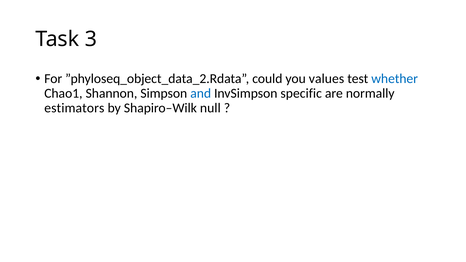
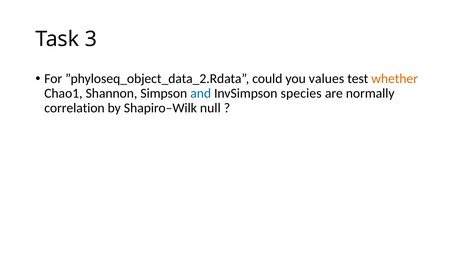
whether colour: blue -> orange
specific: specific -> species
estimators: estimators -> correlation
